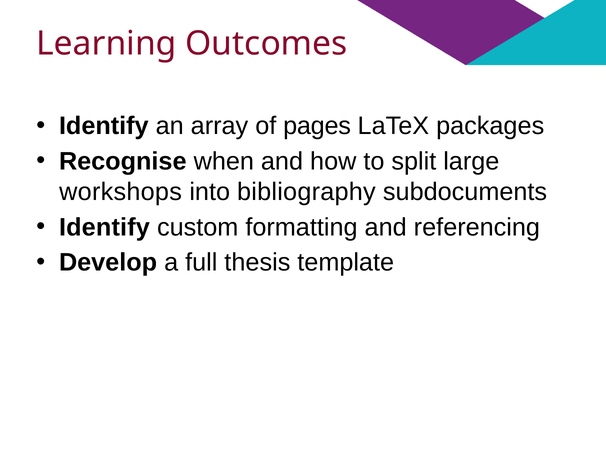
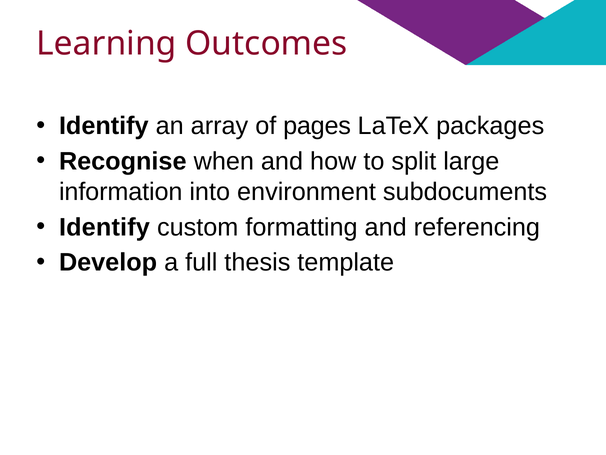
workshops: workshops -> information
bibliography: bibliography -> environment
